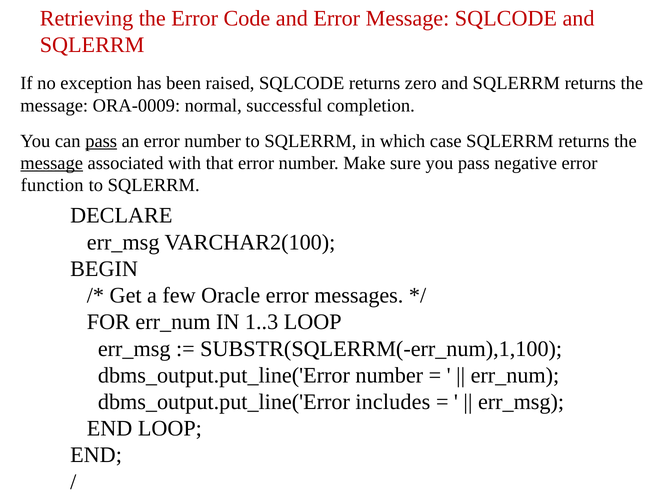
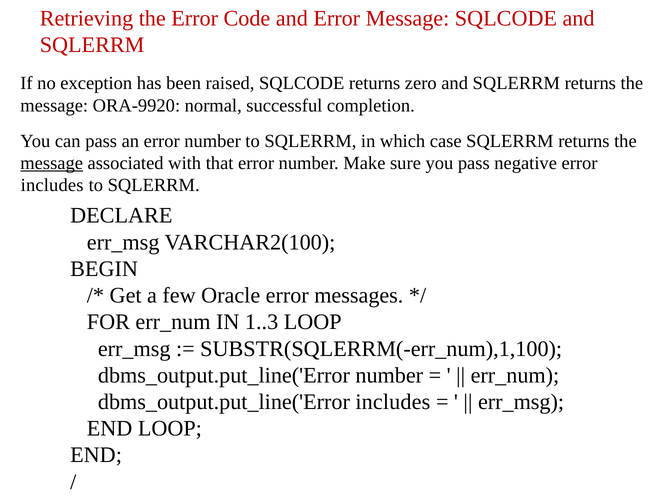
ORA-0009: ORA-0009 -> ORA-9920
pass at (101, 141) underline: present -> none
function at (52, 185): function -> includes
